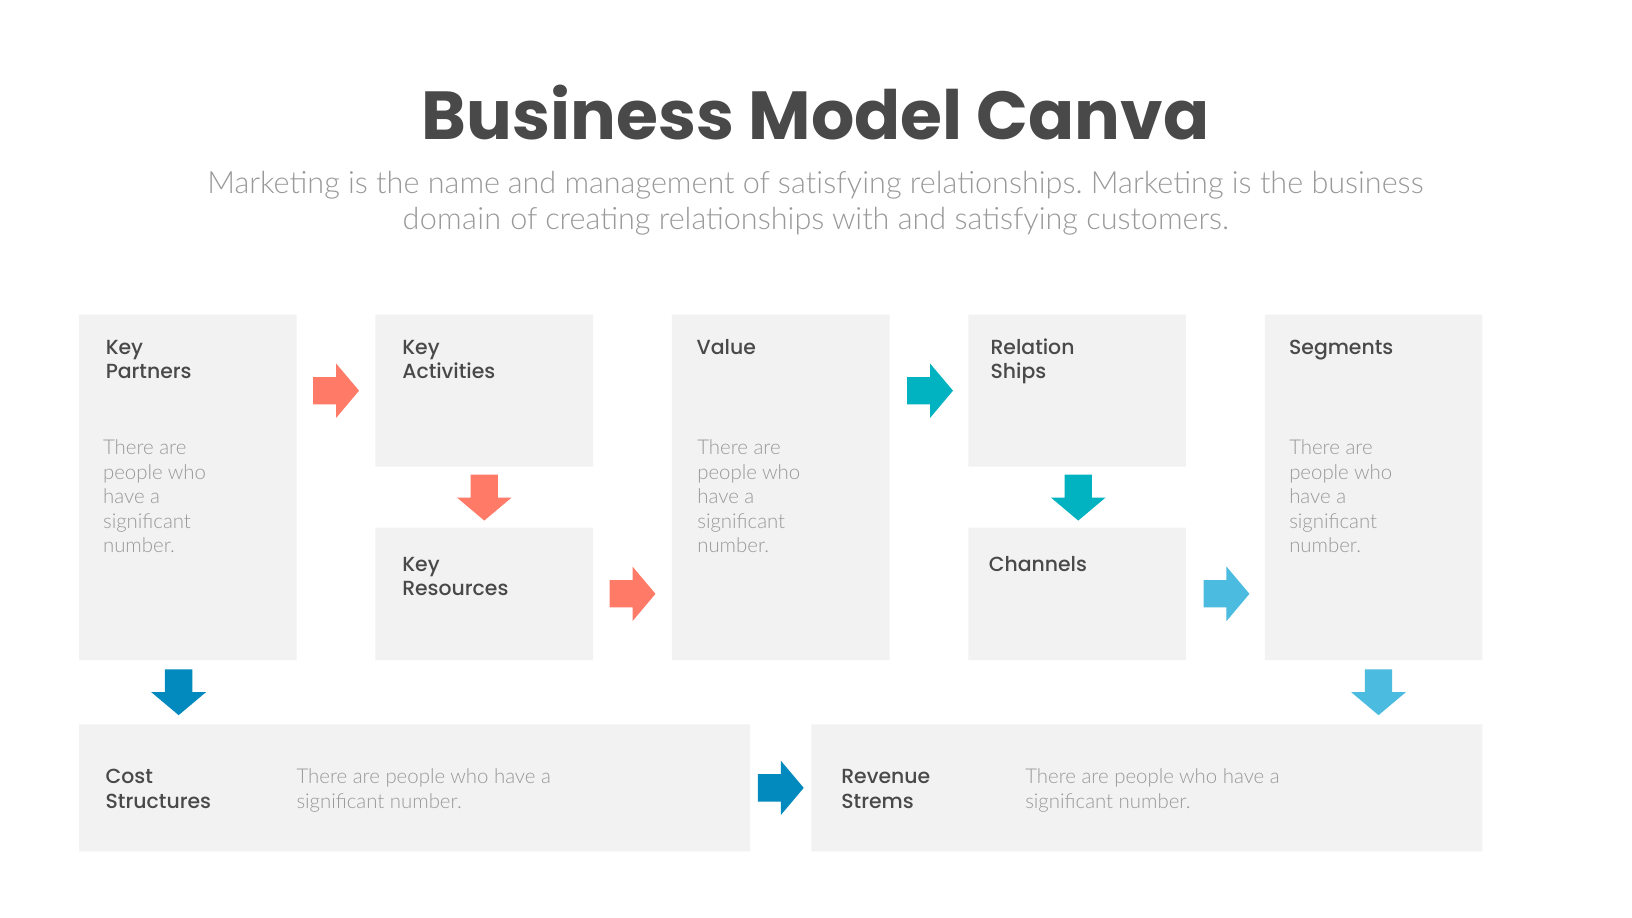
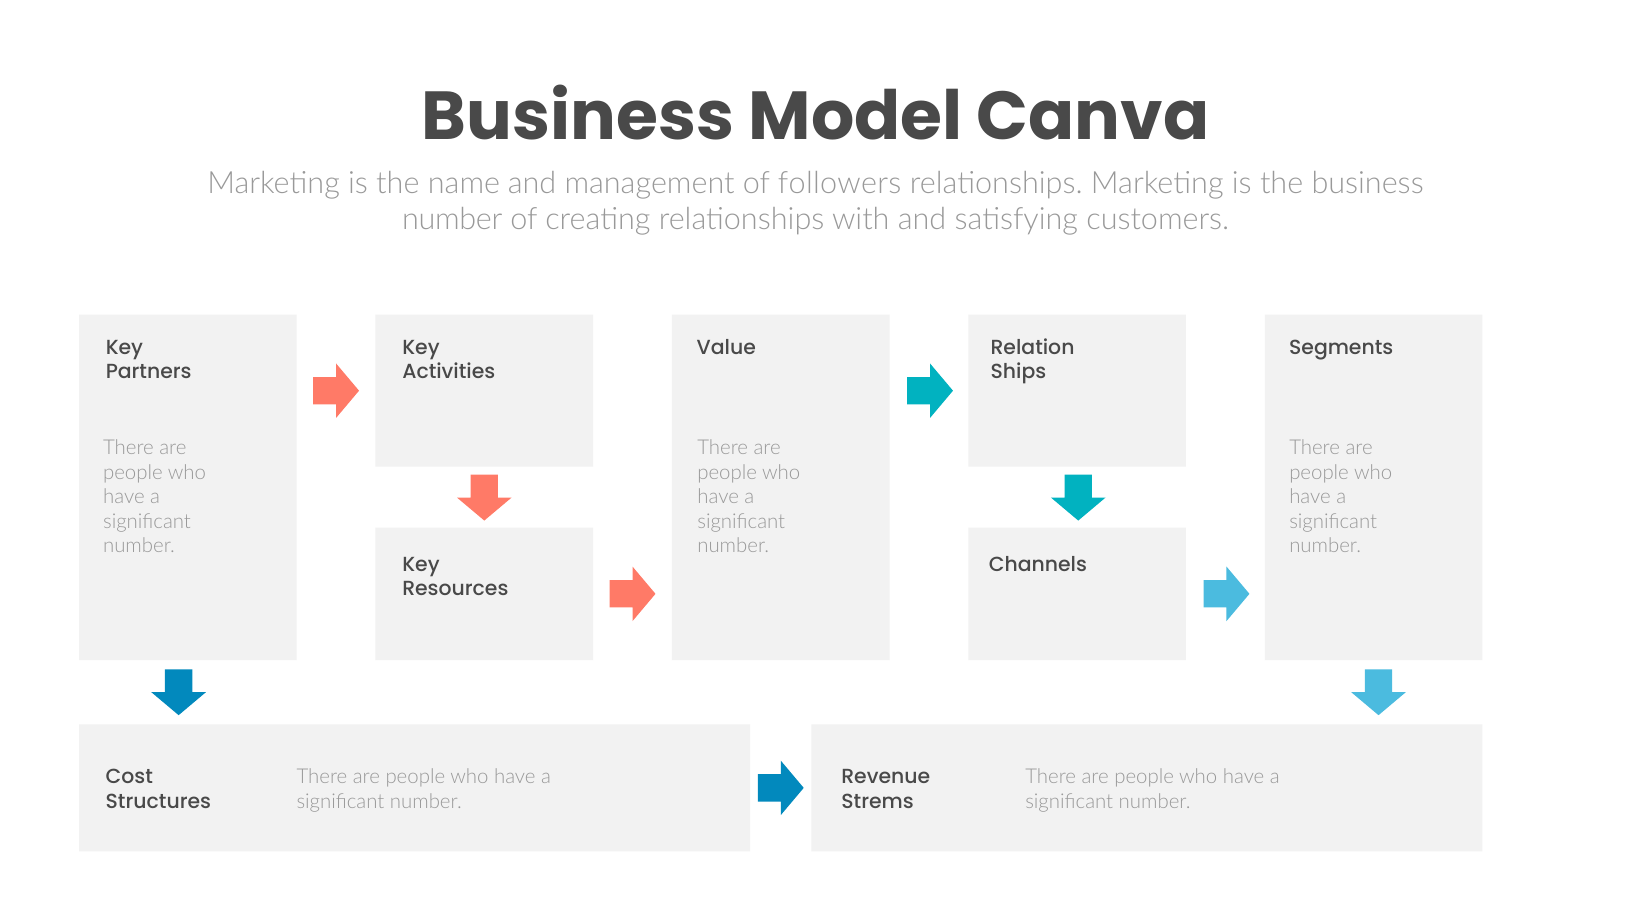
of satisfying: satisfying -> followers
domain at (452, 220): domain -> number
